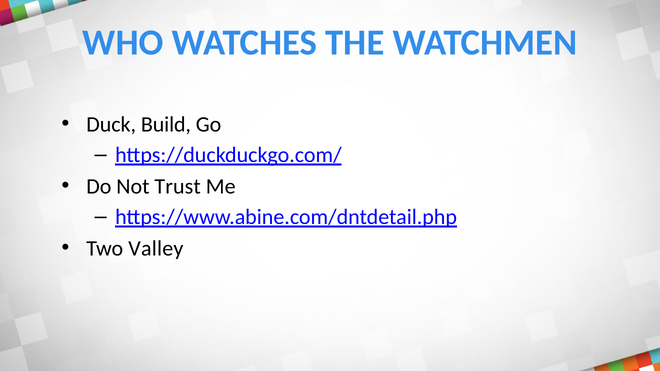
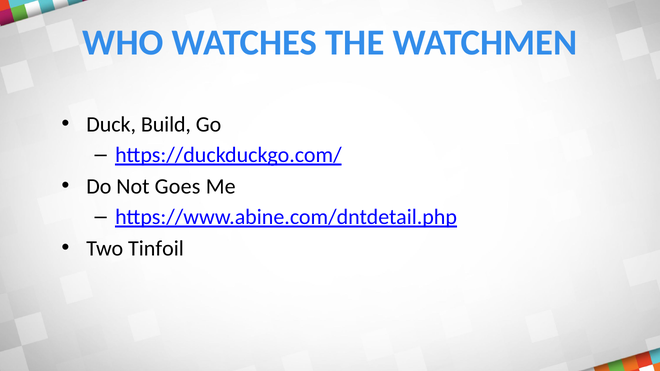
Trust: Trust -> Goes
Valley: Valley -> Tinfoil
